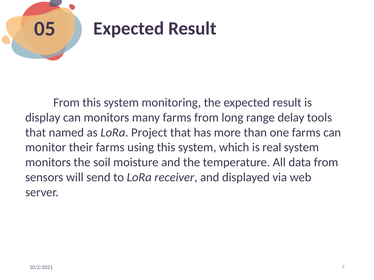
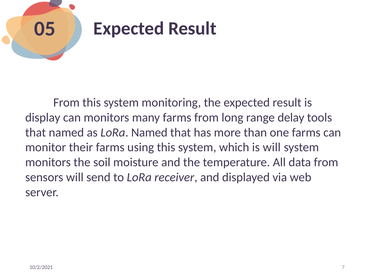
LoRa Project: Project -> Named
is real: real -> will
